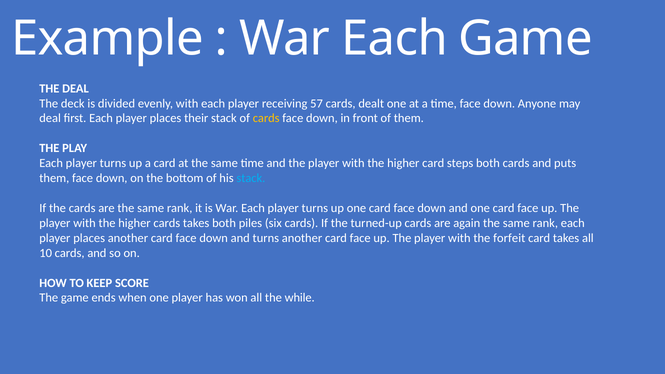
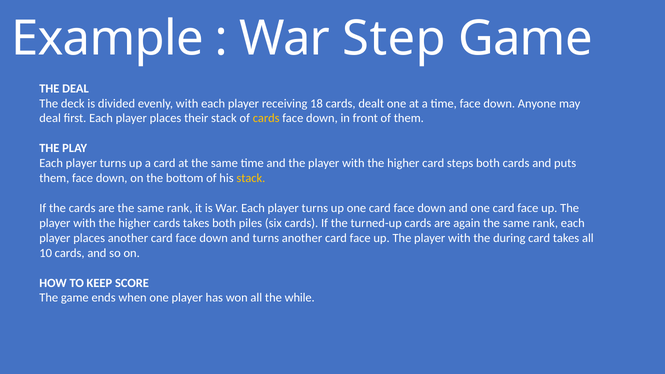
Each at (395, 39): Each -> Step
57: 57 -> 18
stack at (251, 178) colour: light blue -> yellow
forfeit: forfeit -> during
